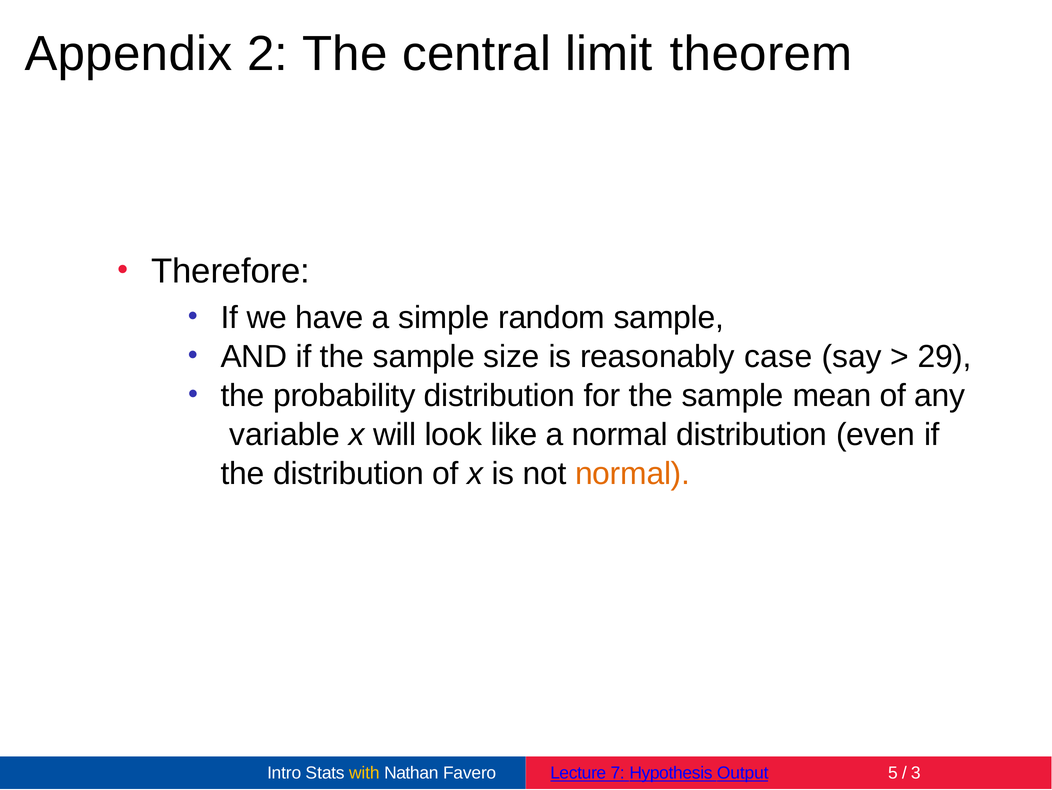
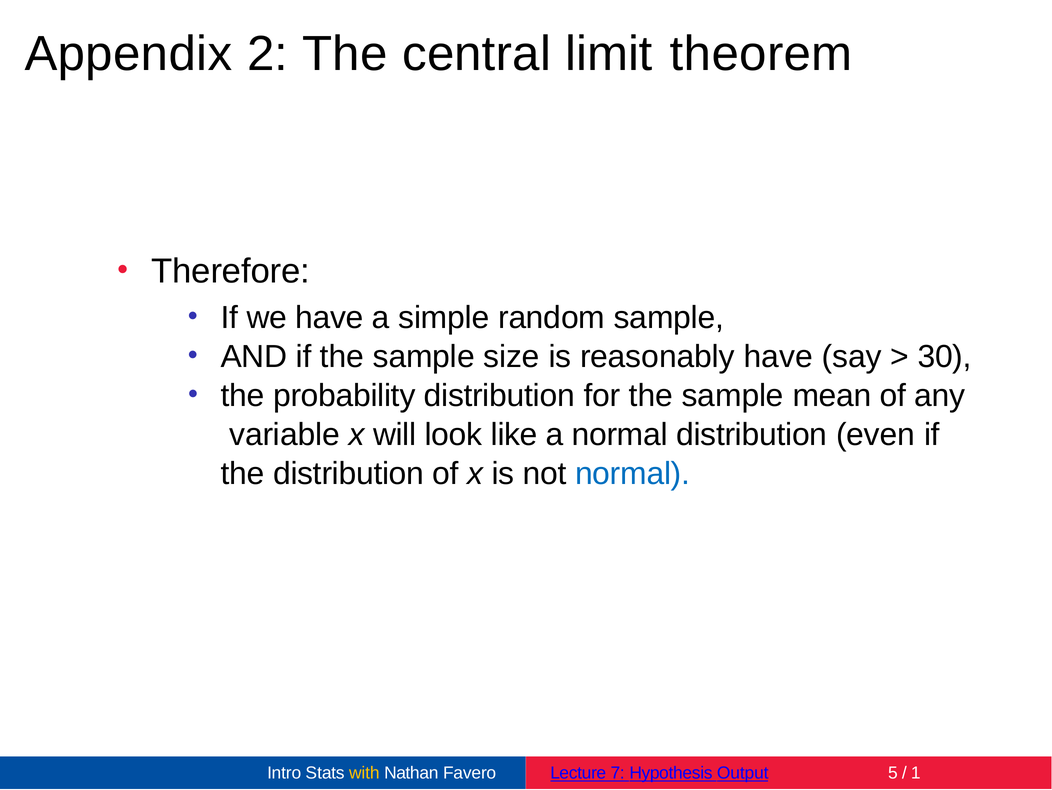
reasonably case: case -> have
29: 29 -> 30
normal at (633, 474) colour: orange -> blue
3: 3 -> 1
